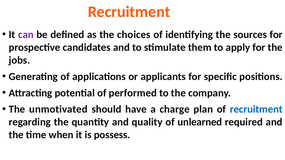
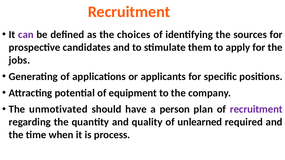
performed: performed -> equipment
charge: charge -> person
recruitment at (256, 109) colour: blue -> purple
possess: possess -> process
